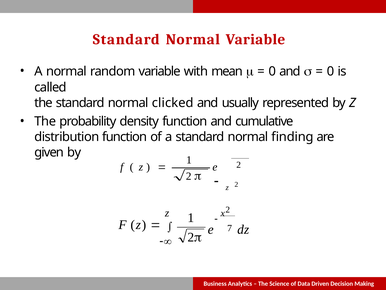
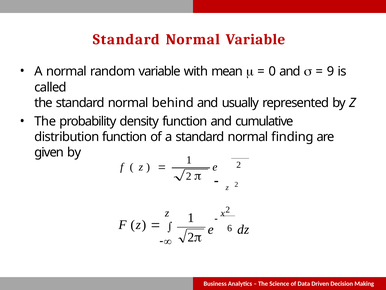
0 at (331, 71): 0 -> 9
clicked: clicked -> behind
7: 7 -> 6
